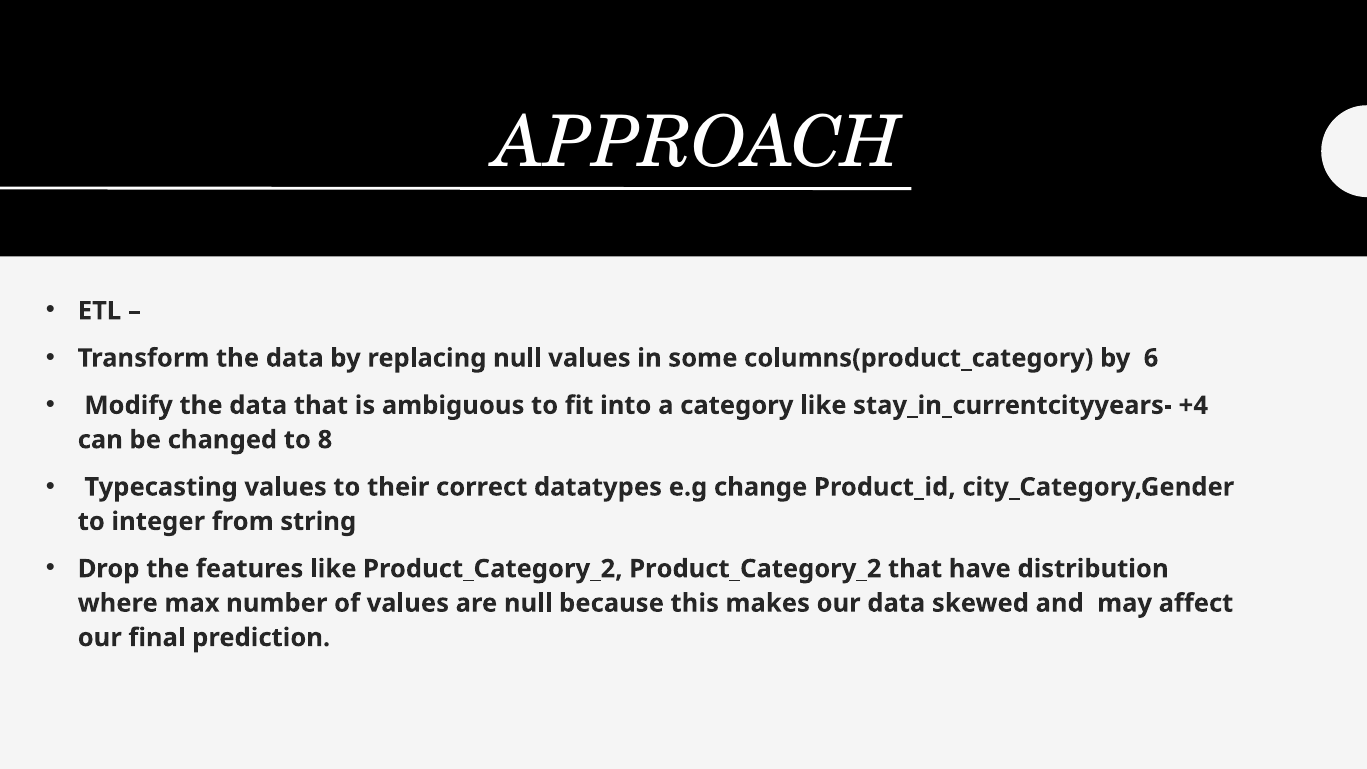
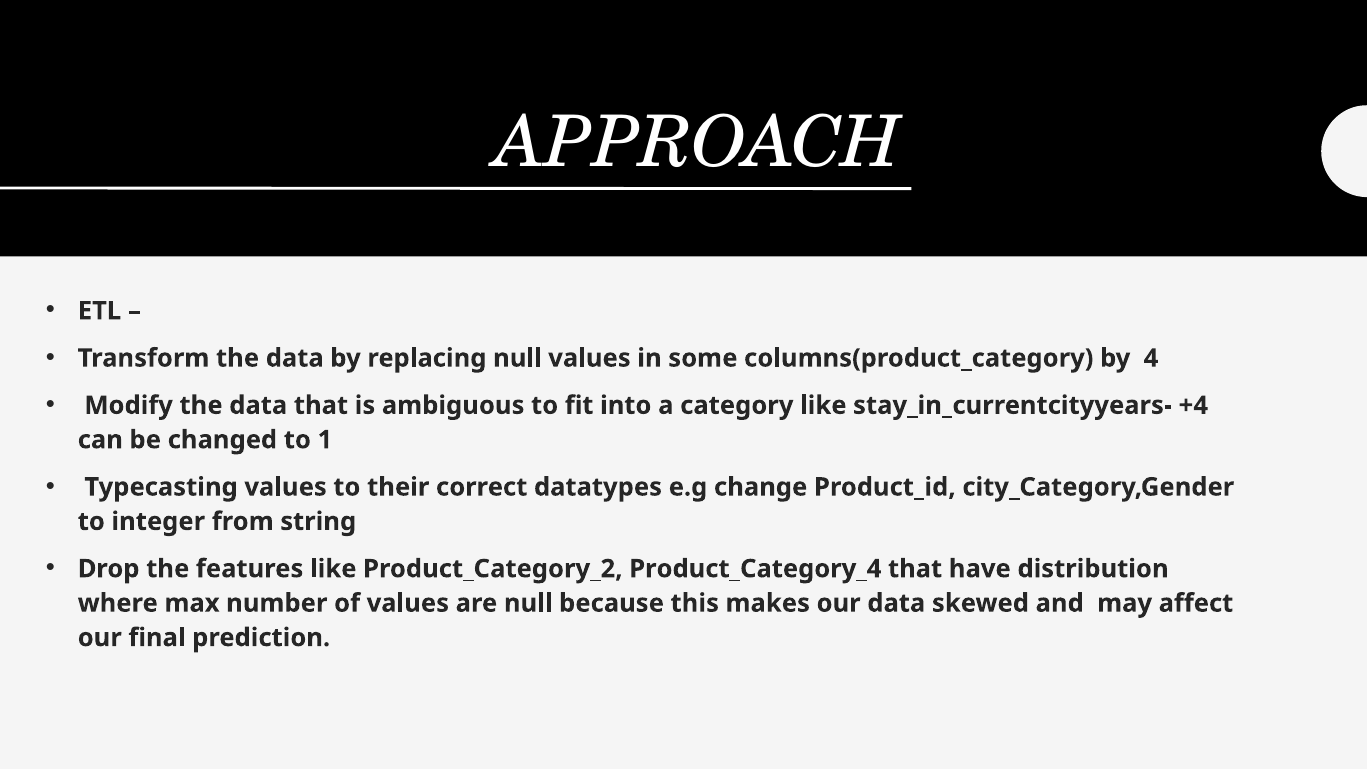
6: 6 -> 4
8: 8 -> 1
Product_Category_2 Product_Category_2: Product_Category_2 -> Product_Category_4
